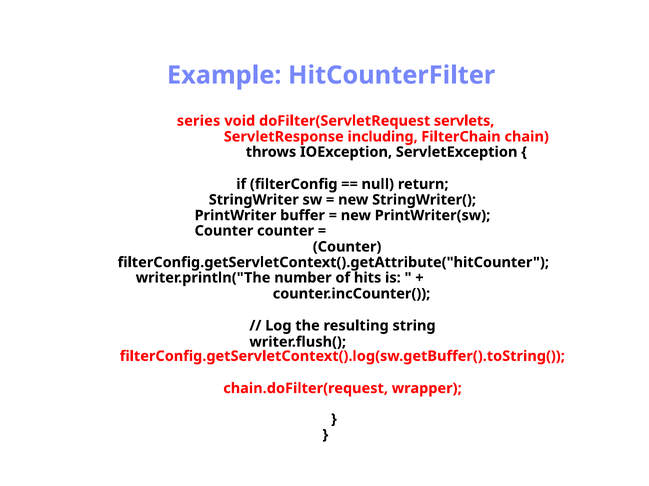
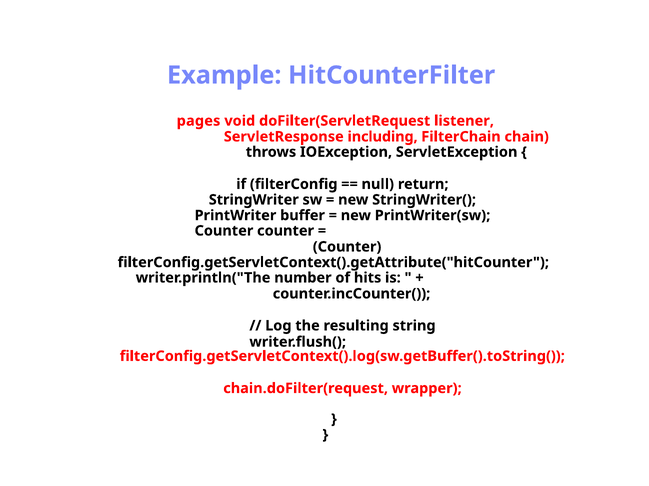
series: series -> pages
servlets: servlets -> listener
